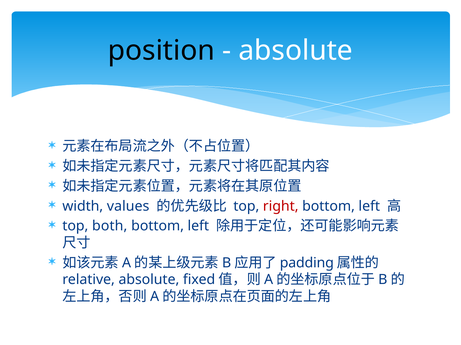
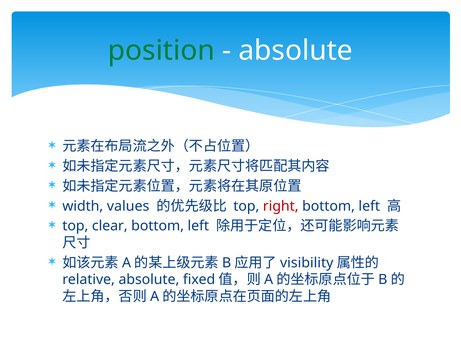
position colour: black -> green
both: both -> clear
padding: padding -> visibility
